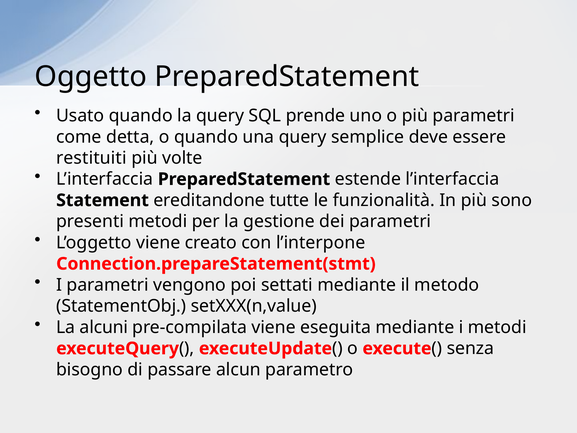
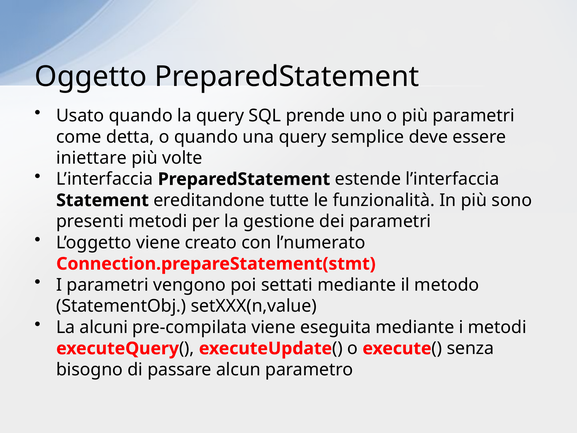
restituiti: restituiti -> iniettare
l’interpone: l’interpone -> l’numerato
